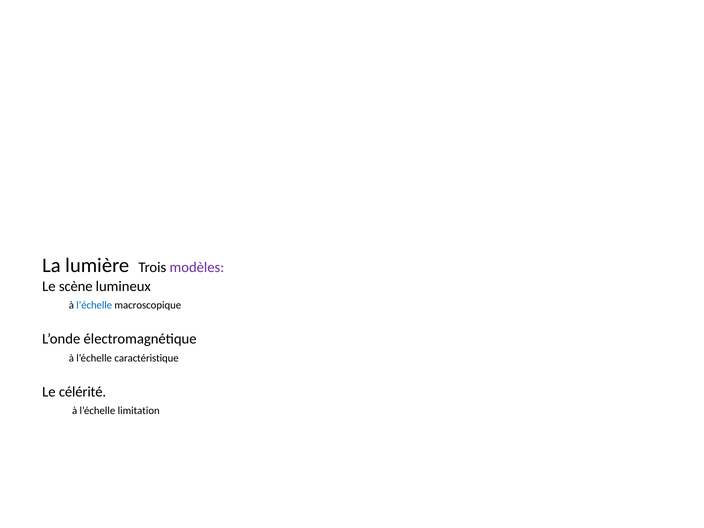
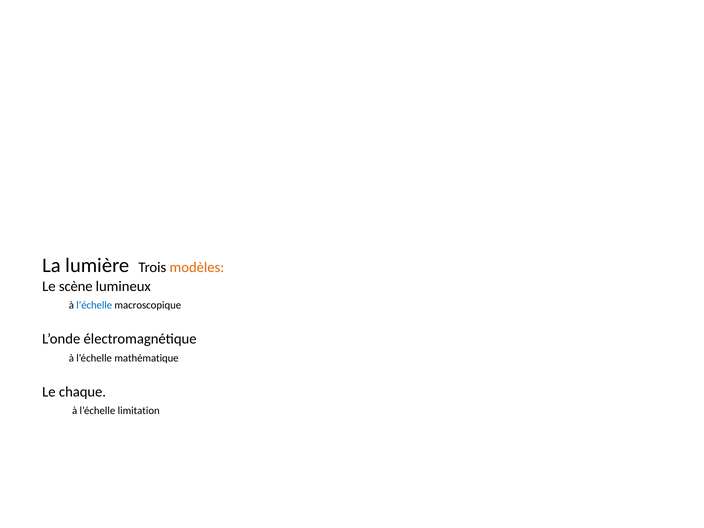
modèles colour: purple -> orange
caractéristique: caractéristique -> mathématique
célérité: célérité -> chaque
